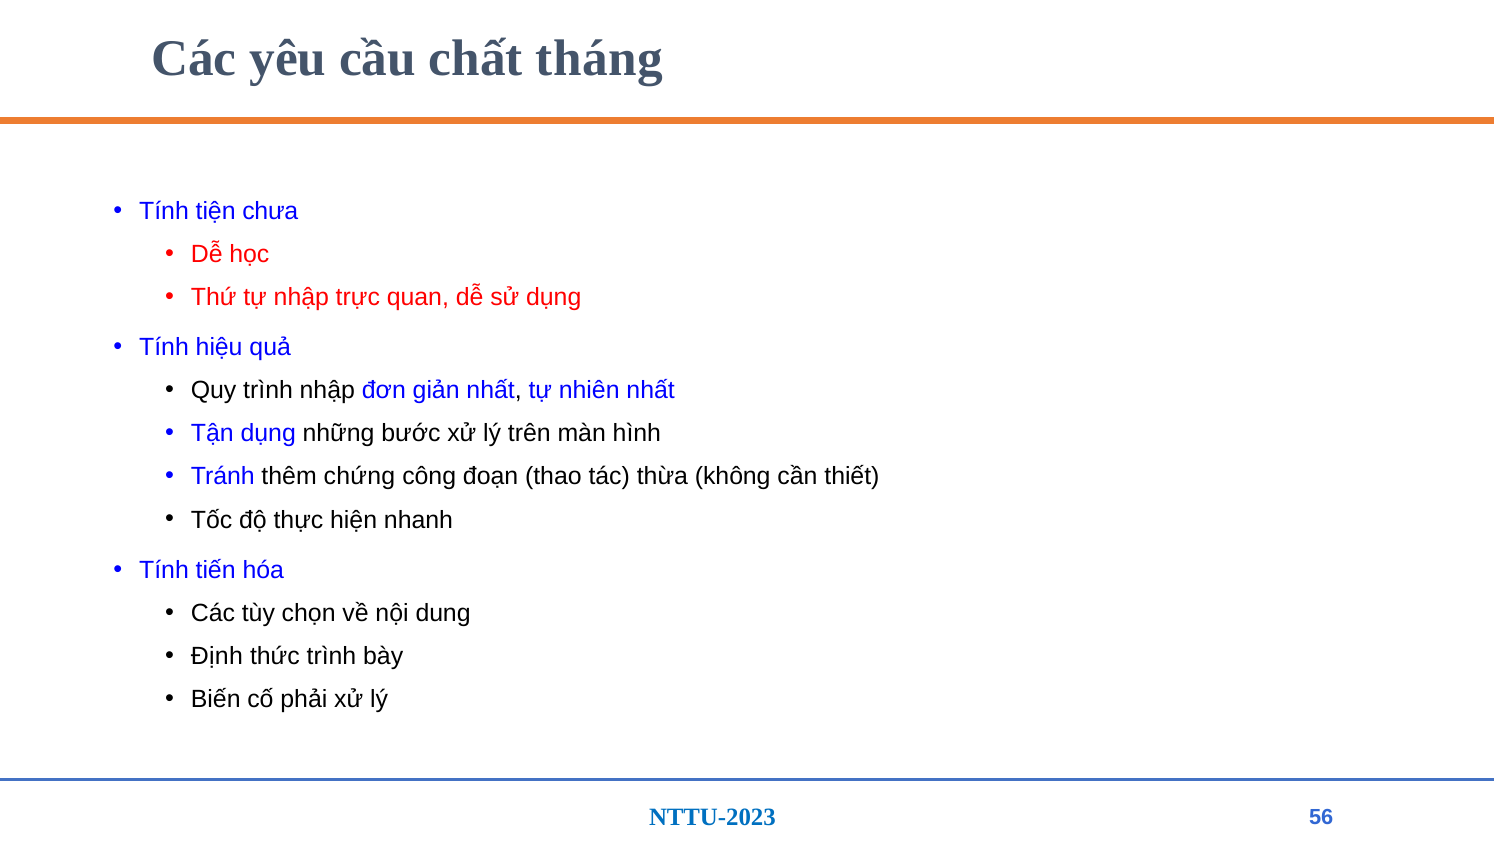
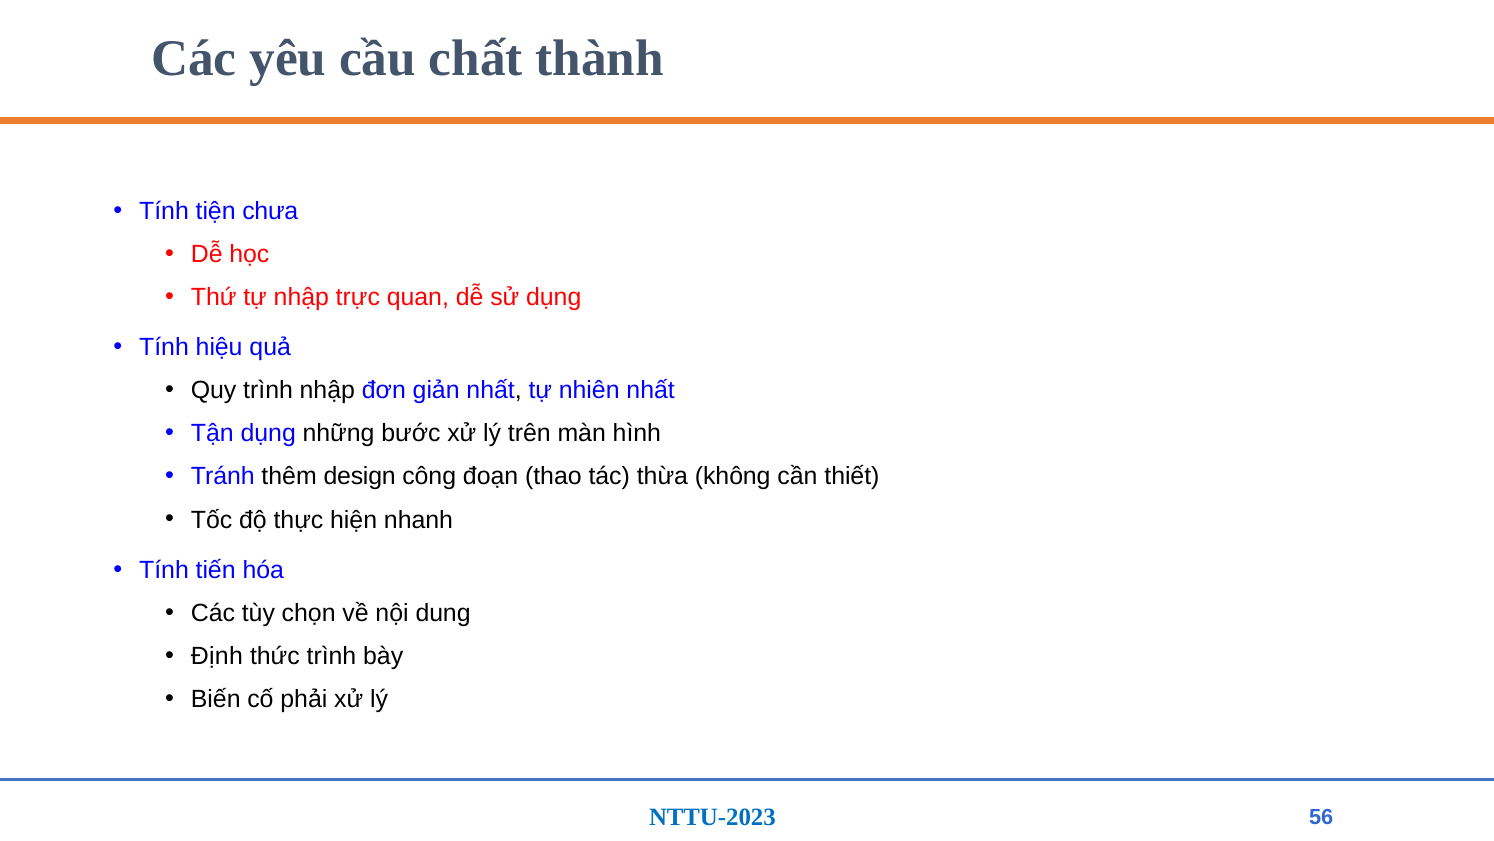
tháng: tháng -> thành
chứng: chứng -> design
